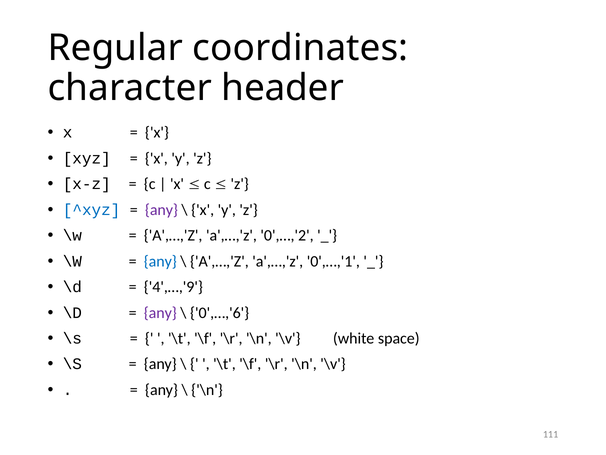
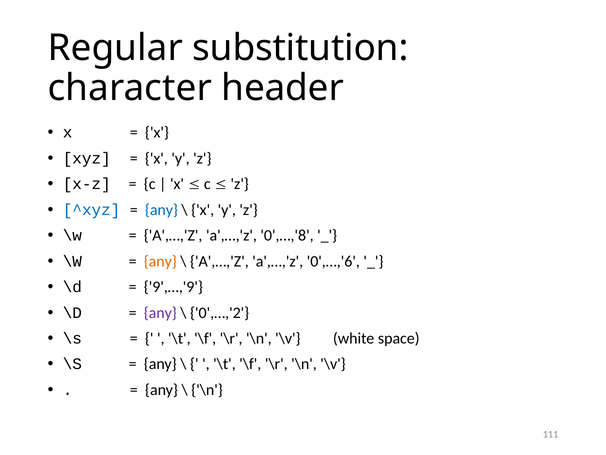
coordinates: coordinates -> substitution
any at (161, 210) colour: purple -> blue
0',…,'2: 0',…,'2 -> 0',…,'8
any at (160, 261) colour: blue -> orange
0',…,'1: 0',…,'1 -> 0',…,'6
4',…,'9: 4',…,'9 -> 9',…,'9
0',…,'6: 0',…,'6 -> 0',…,'2
